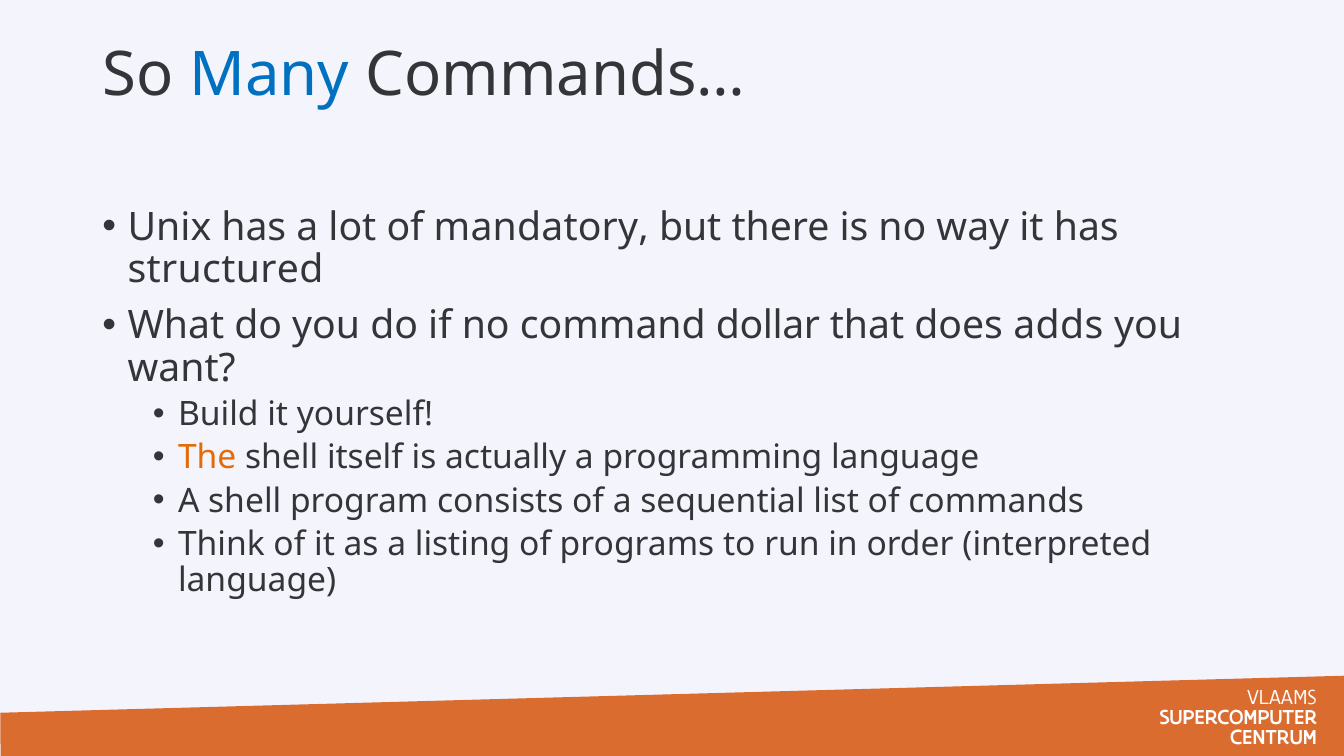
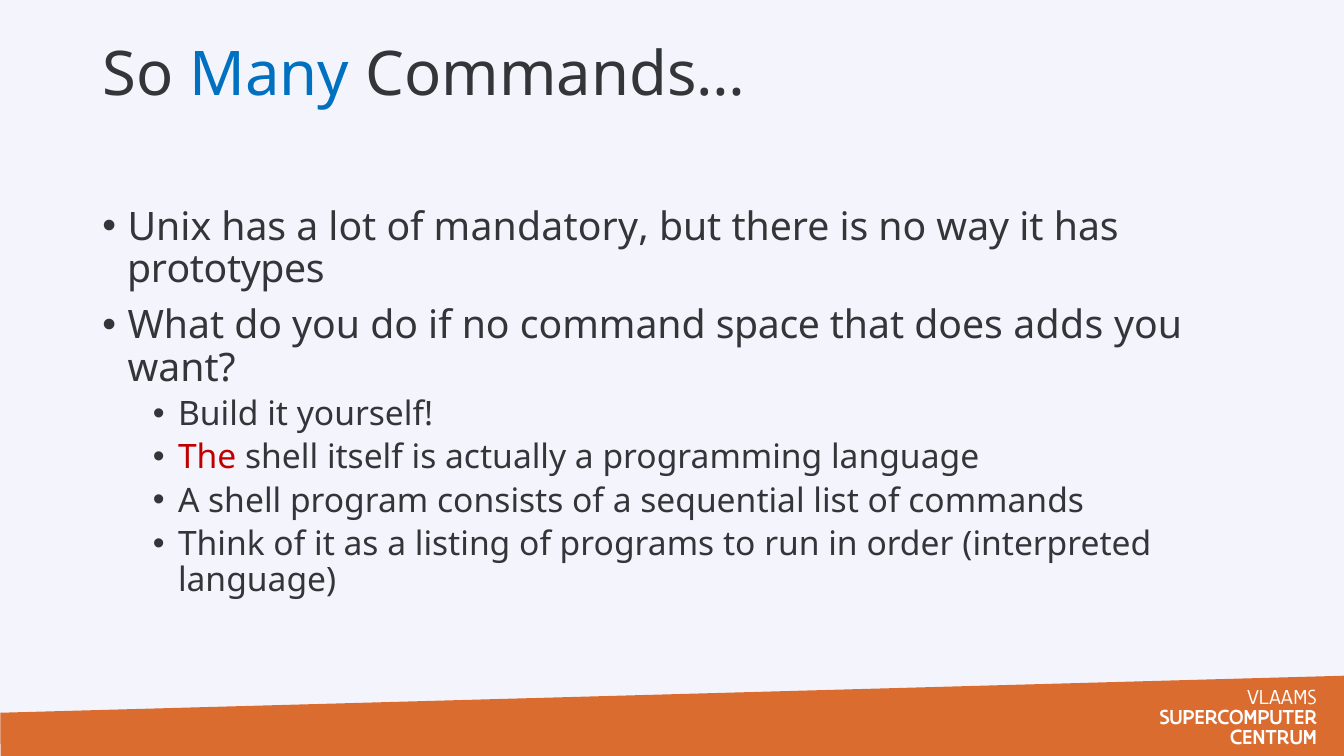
structured: structured -> prototypes
dollar: dollar -> space
The colour: orange -> red
